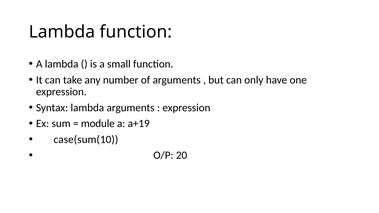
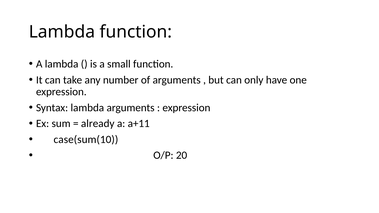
module: module -> already
a+19: a+19 -> a+11
